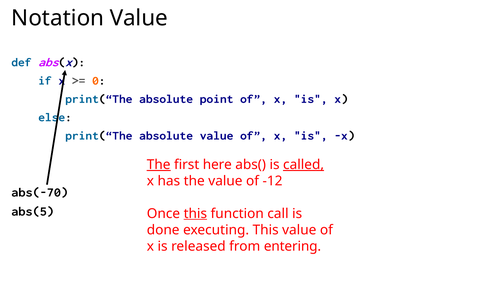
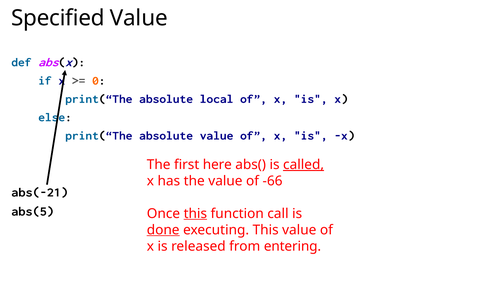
Notation: Notation -> Specified
point: point -> local
The at (159, 165) underline: present -> none
-12: -12 -> -66
abs(-70: abs(-70 -> abs(-21
done underline: none -> present
